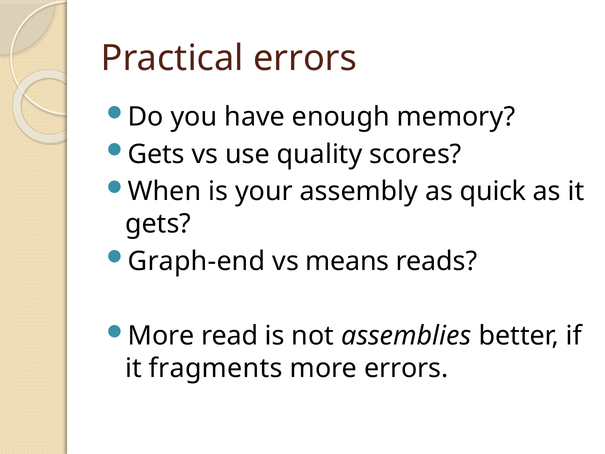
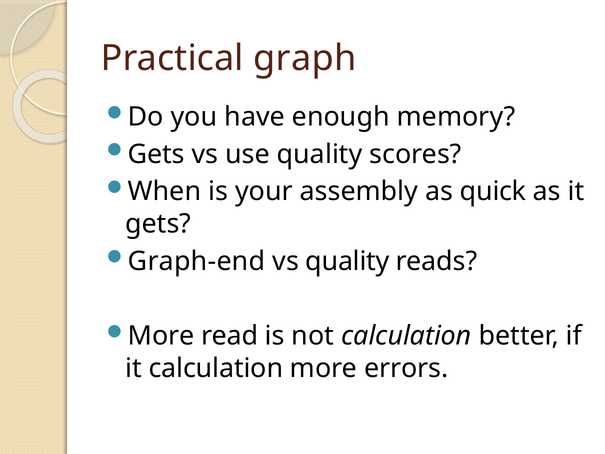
Practical errors: errors -> graph
vs means: means -> quality
not assemblies: assemblies -> calculation
it fragments: fragments -> calculation
